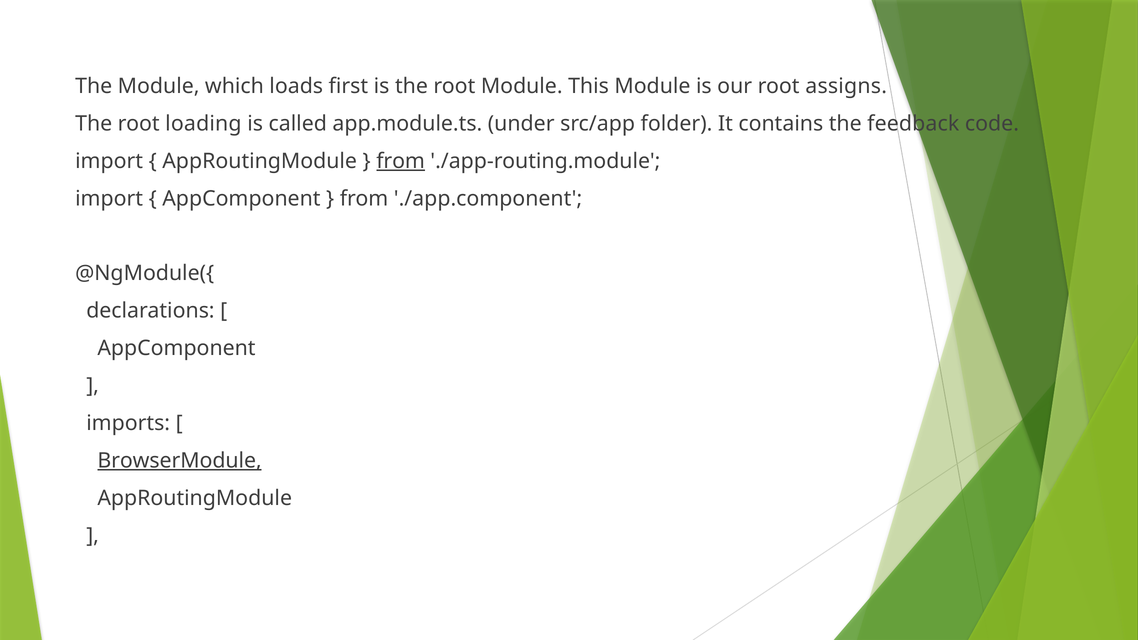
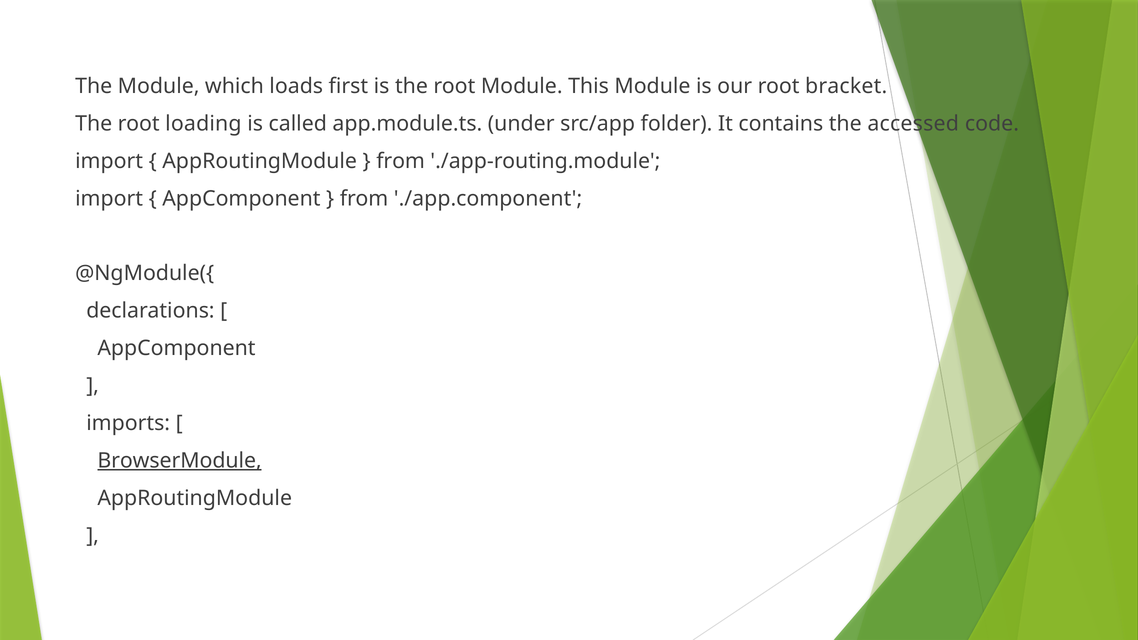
assigns: assigns -> bracket
feedback: feedback -> accessed
from at (401, 161) underline: present -> none
